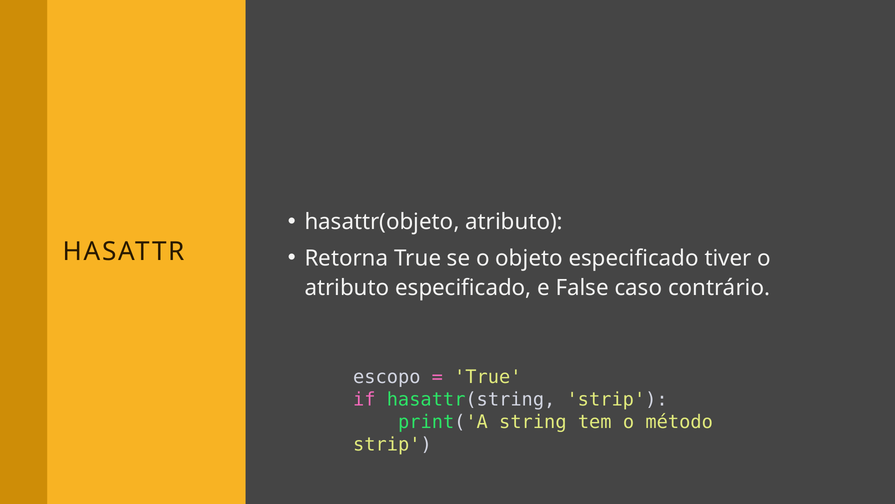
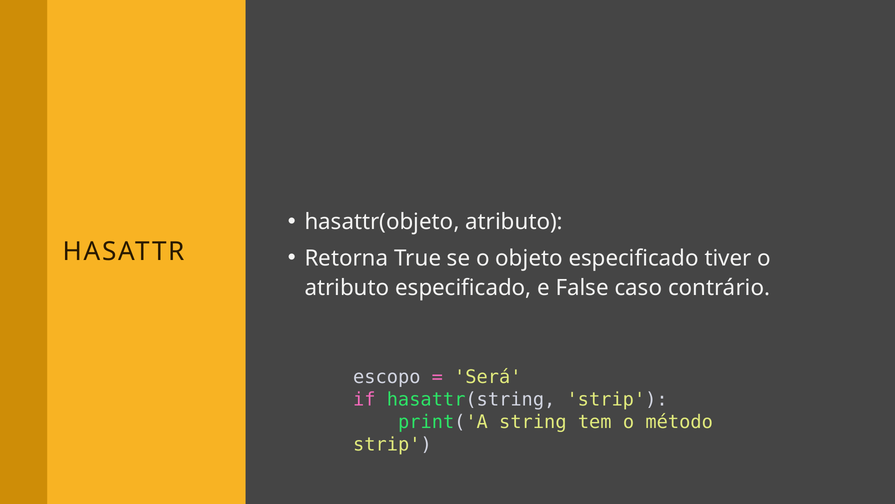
True at (488, 377): True -> Será
